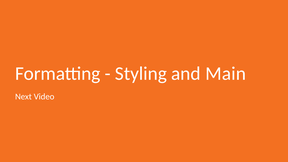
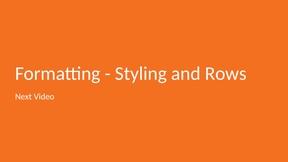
Main: Main -> Rows
